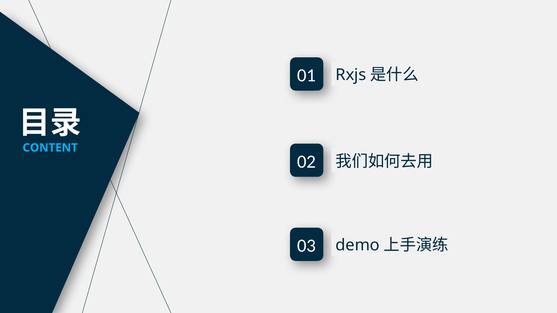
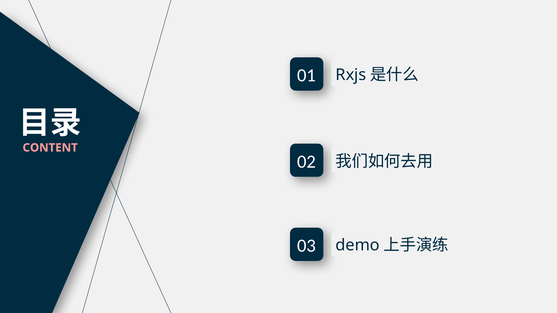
CONTENT colour: light blue -> pink
